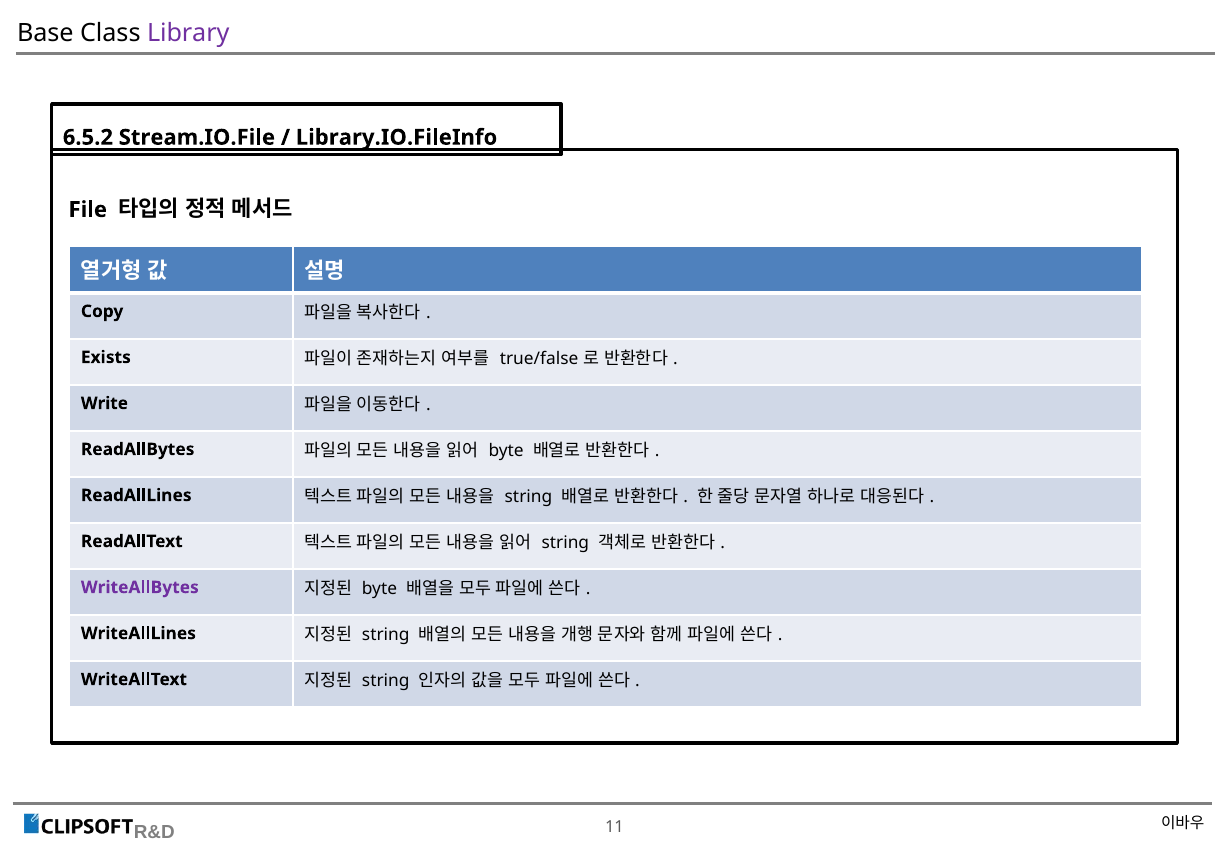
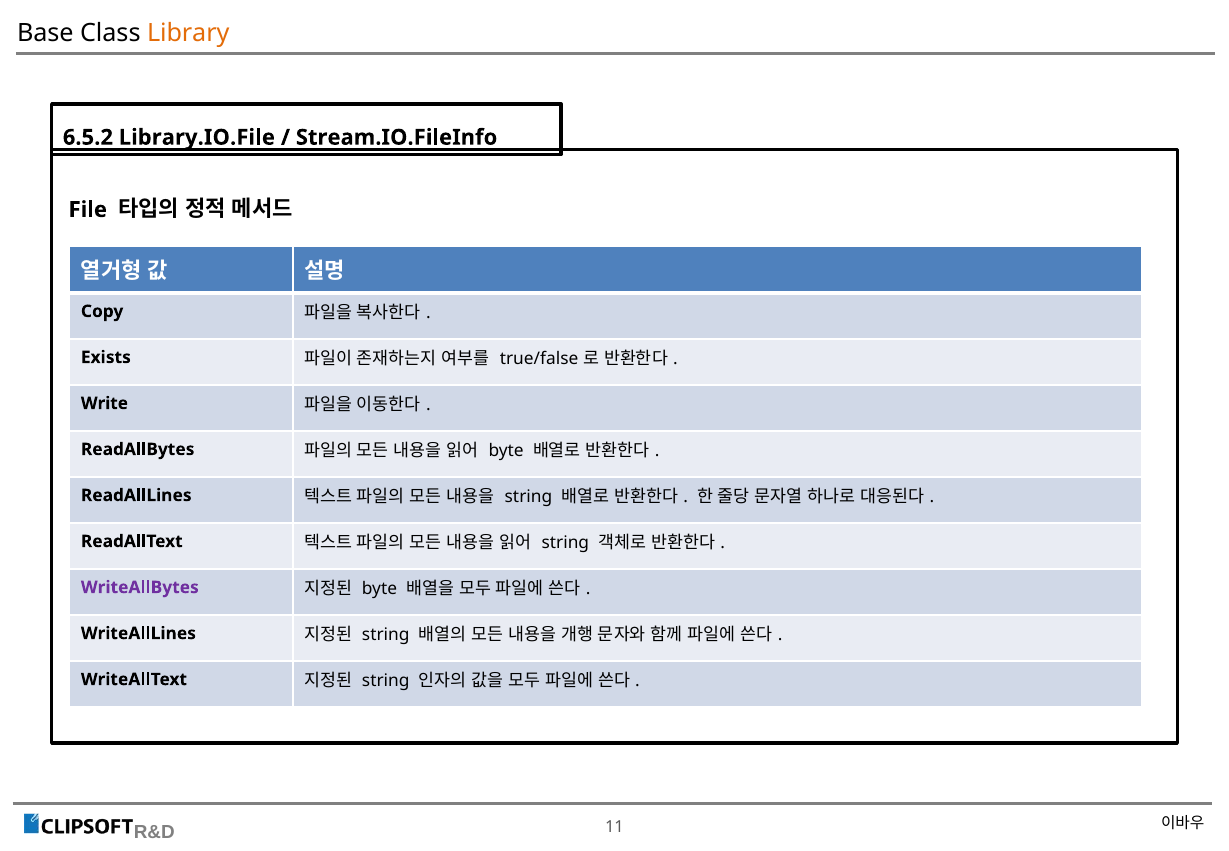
Library colour: purple -> orange
Stream.IO.File: Stream.IO.File -> Library.IO.File
Library.IO.FileInfo: Library.IO.FileInfo -> Stream.IO.FileInfo
